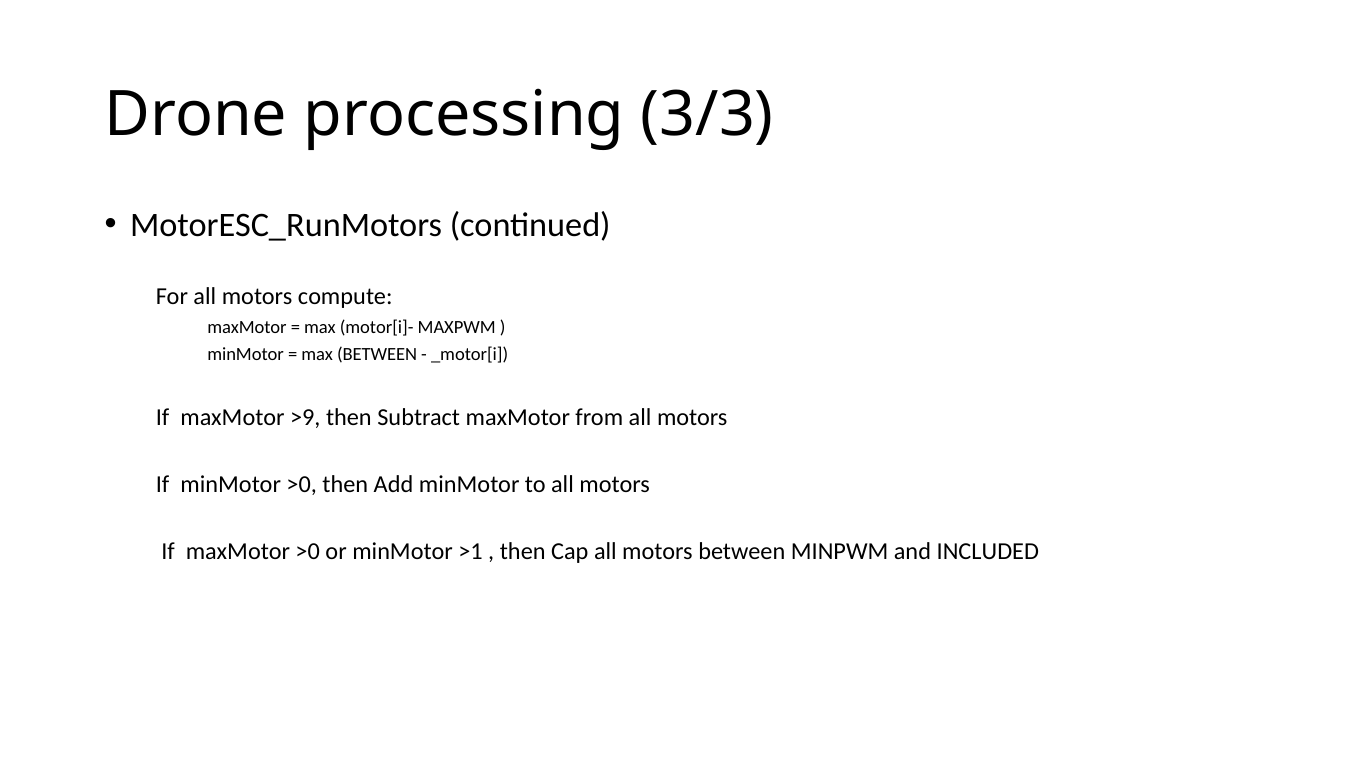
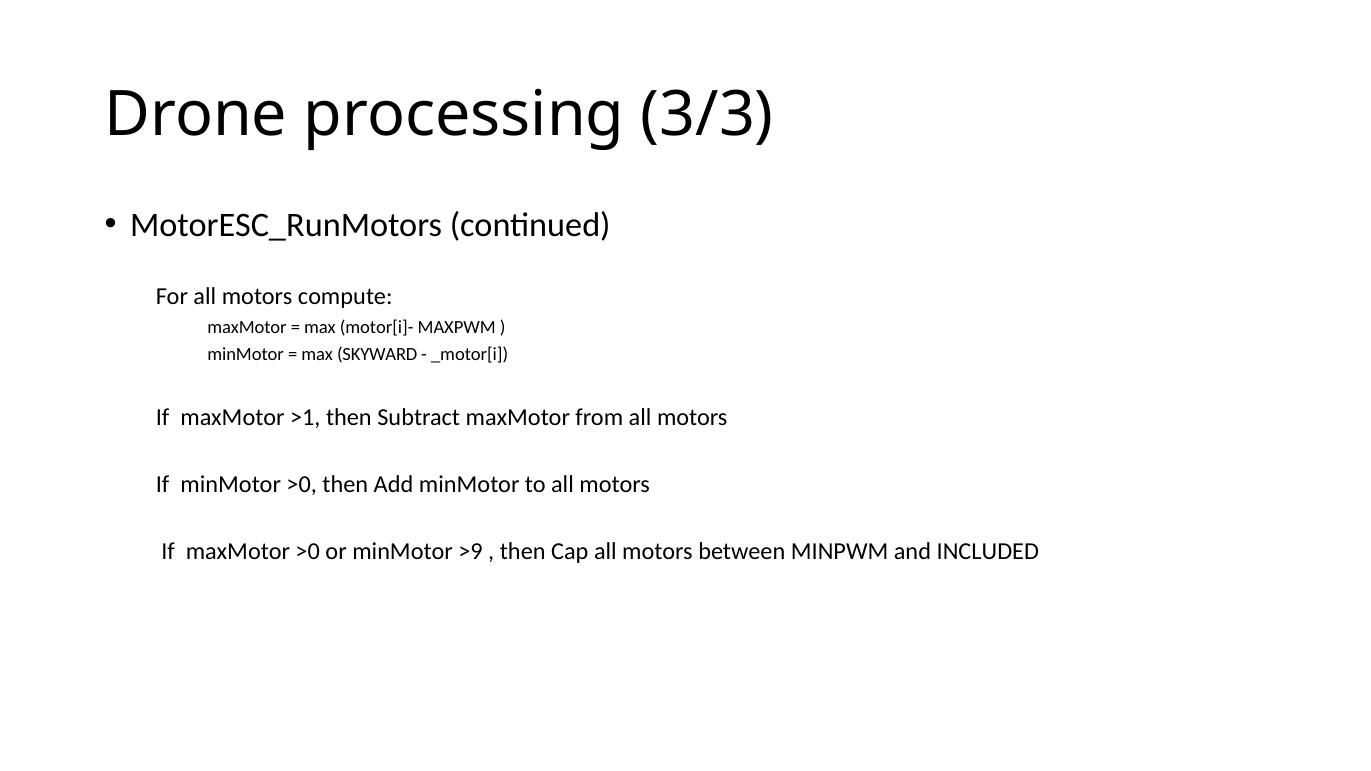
max BETWEEN: BETWEEN -> SKYWARD
>9: >9 -> >1
>1: >1 -> >9
